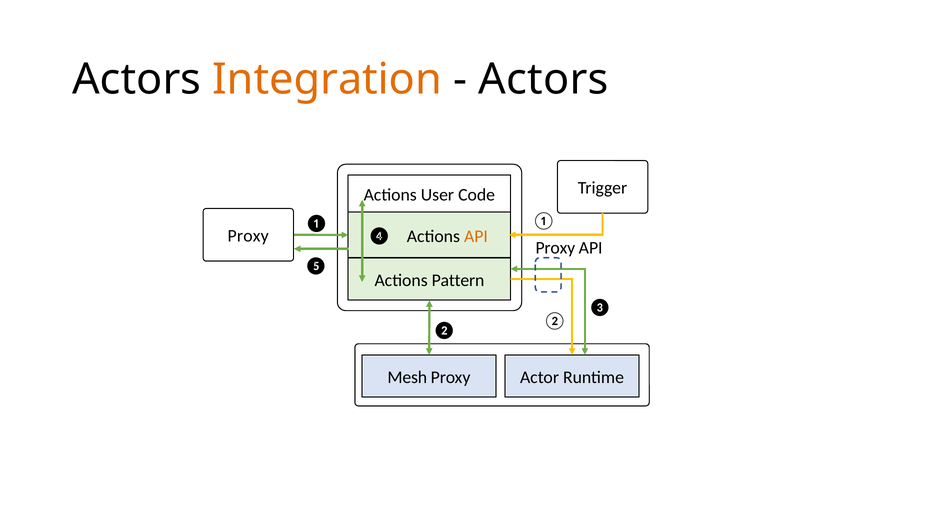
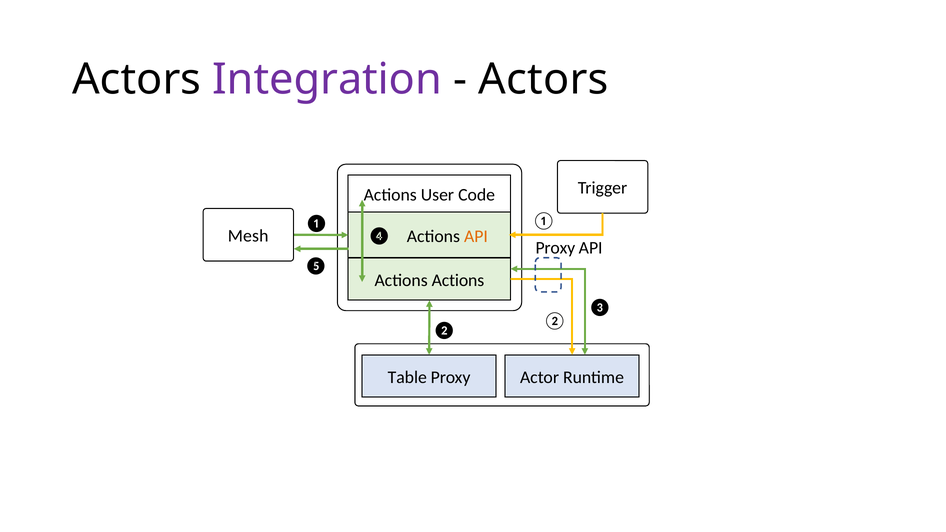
Integration colour: orange -> purple
Proxy at (248, 236): Proxy -> Mesh
Pattern at (458, 280): Pattern -> Actions
Mesh: Mesh -> Table
